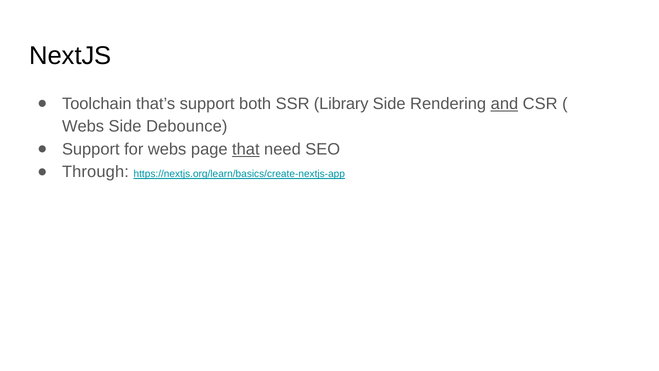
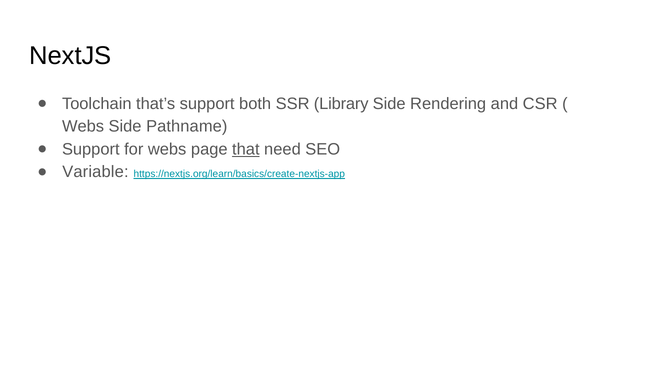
and underline: present -> none
Debounce: Debounce -> Pathname
Through: Through -> Variable
